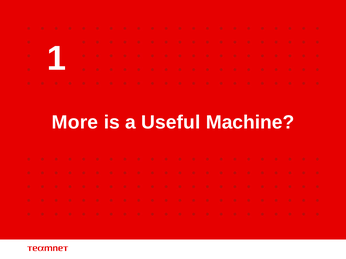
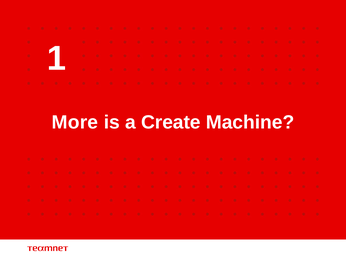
Useful: Useful -> Create
